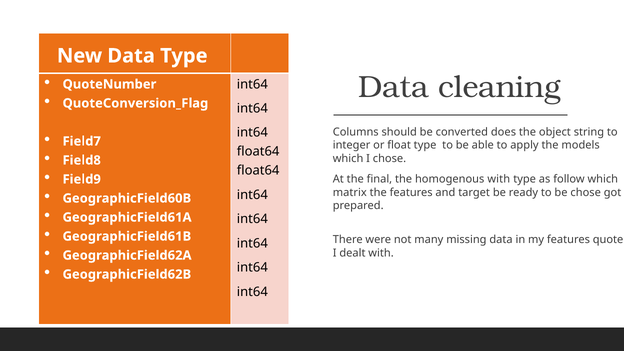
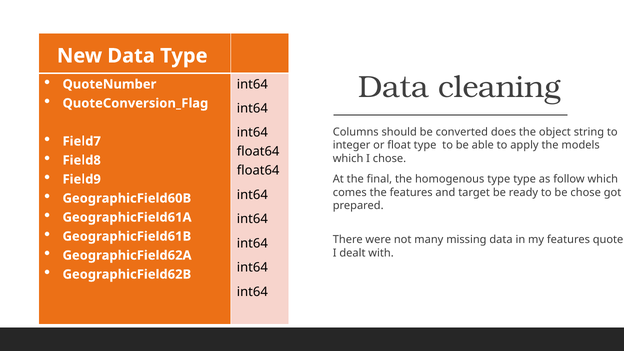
homogenous with: with -> type
matrix: matrix -> comes
